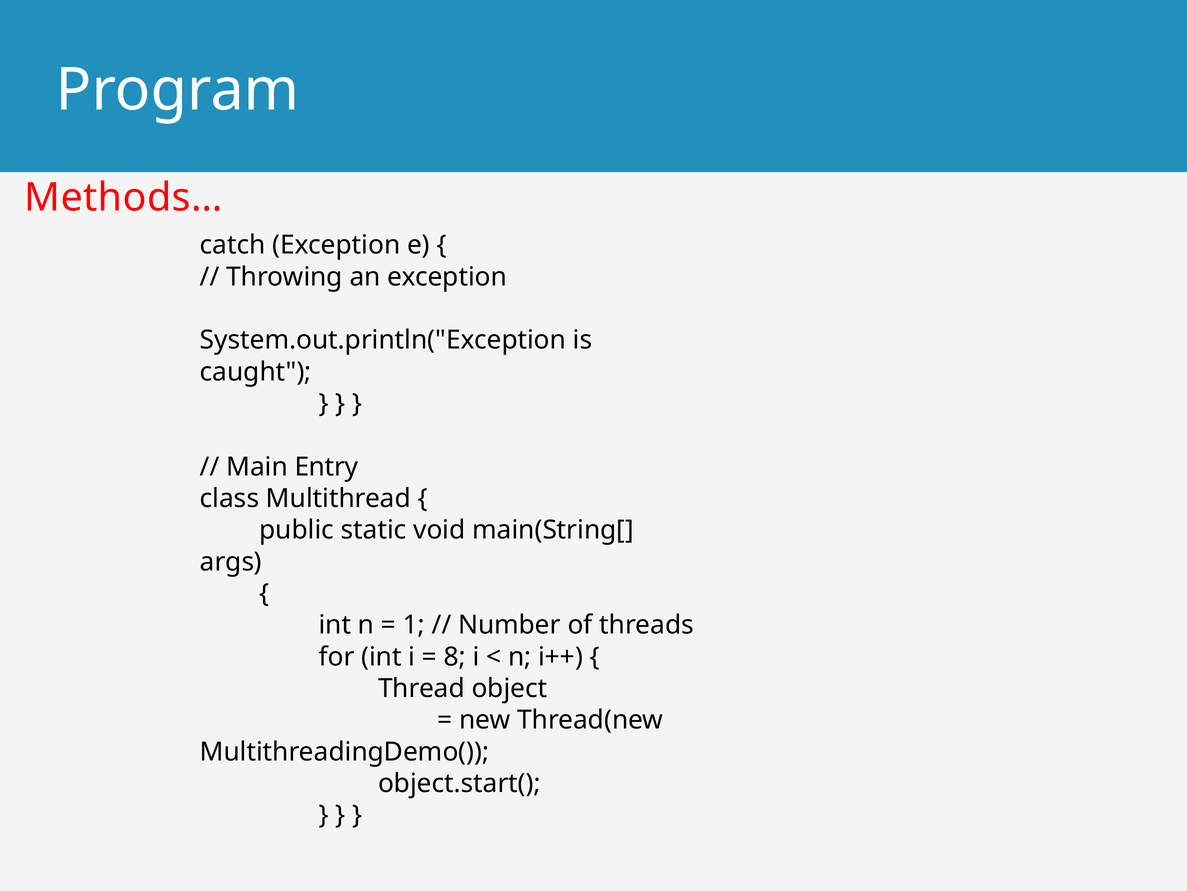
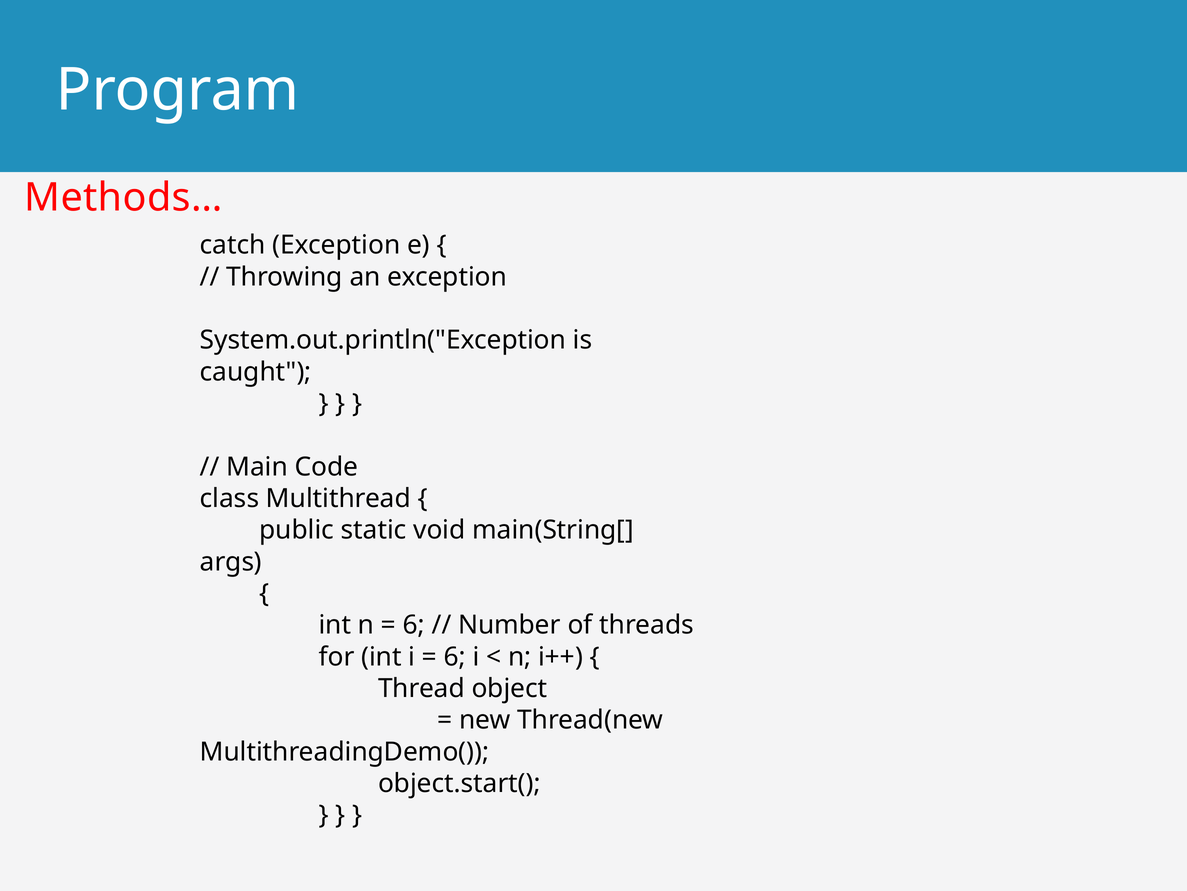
Entry: Entry -> Code
1 at (414, 625): 1 -> 6
8 at (455, 656): 8 -> 6
